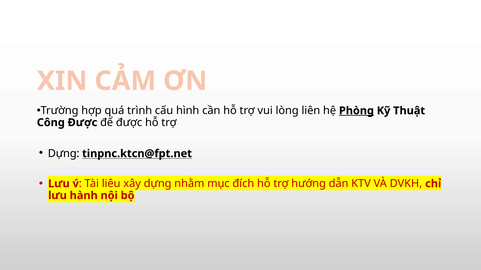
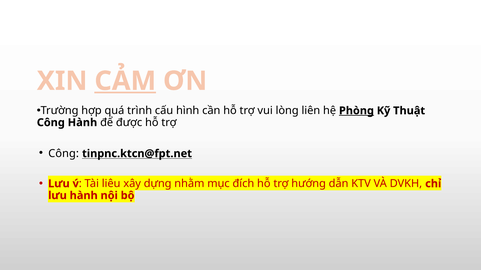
CẢM underline: none -> present
Công Được: Được -> Hành
Dựng at (64, 154): Dựng -> Công
